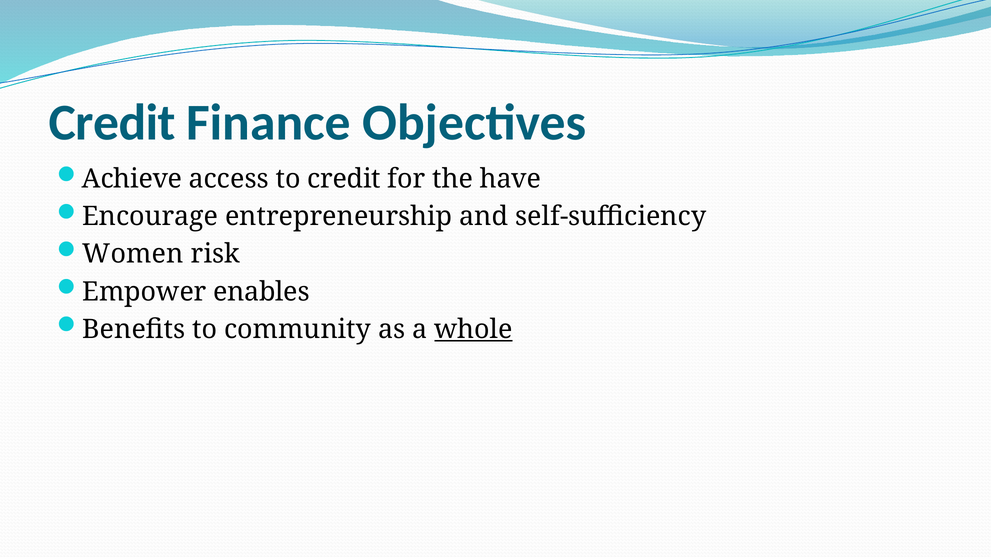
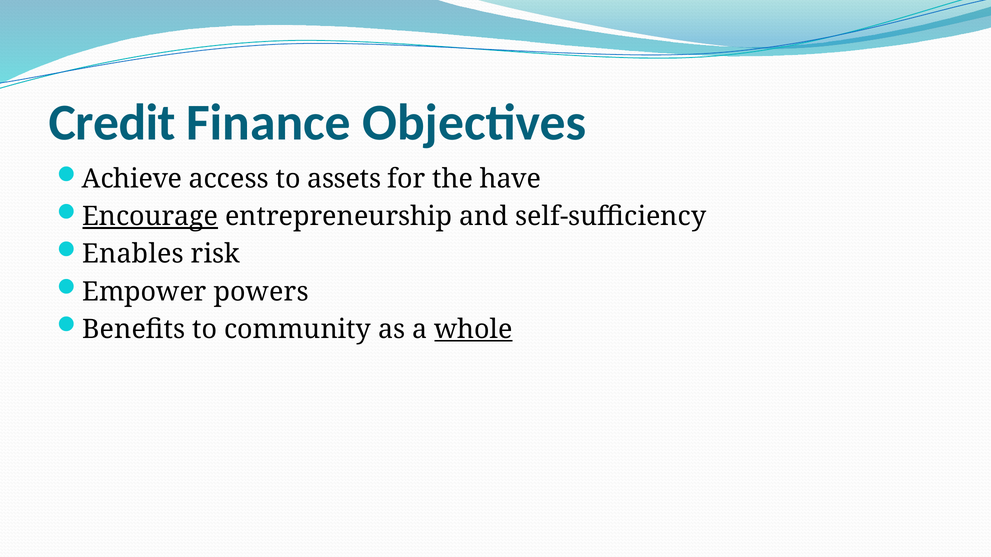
to credit: credit -> assets
Encourage underline: none -> present
Women: Women -> Enables
enables: enables -> powers
